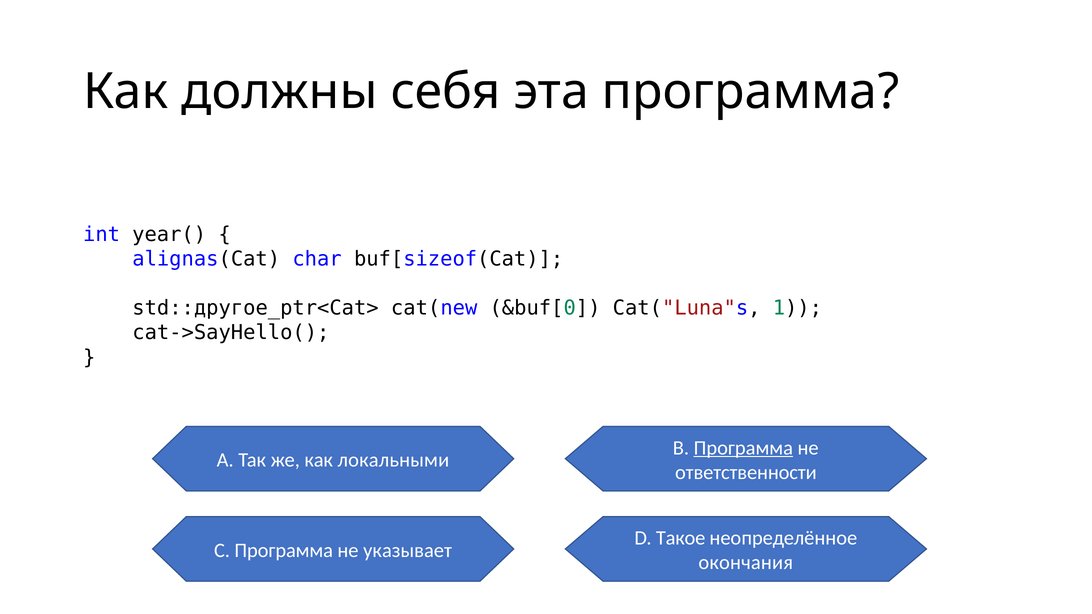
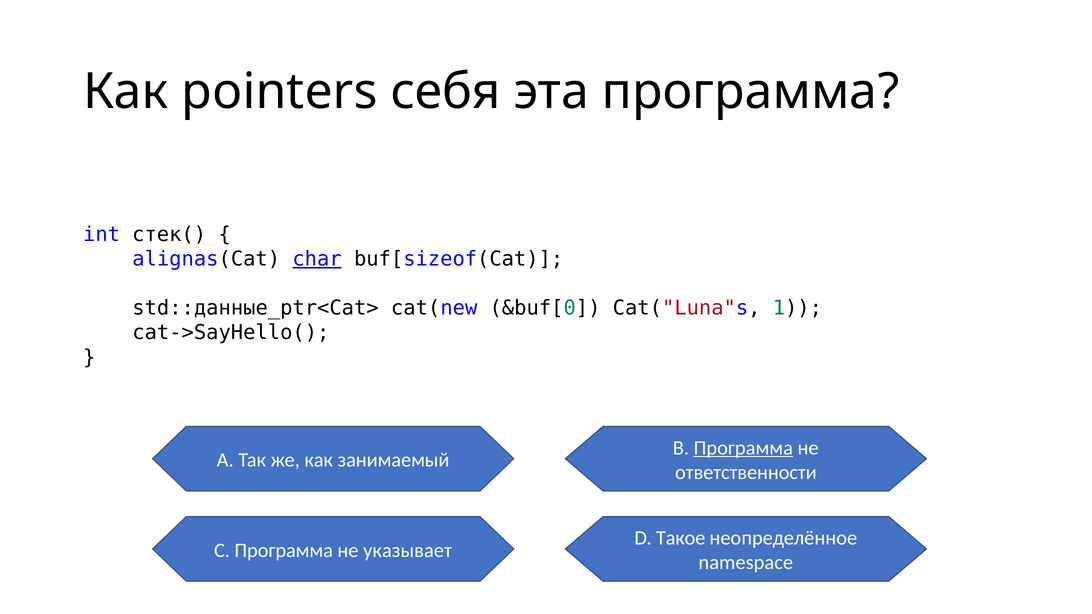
должны: должны -> pointers
year(: year( -> стек(
char underline: none -> present
std::другое_ptr<Cat>: std::другое_ptr<Cat> -> std::данные_ptr<Cat>
локальными: локальными -> занимаемый
окончания: окончания -> namespace
